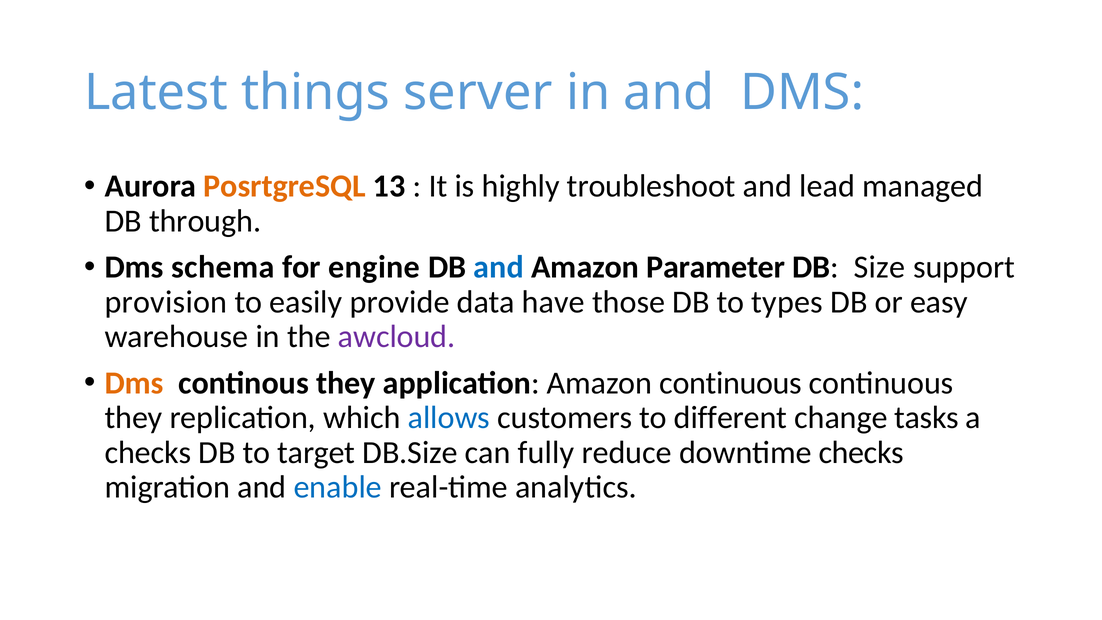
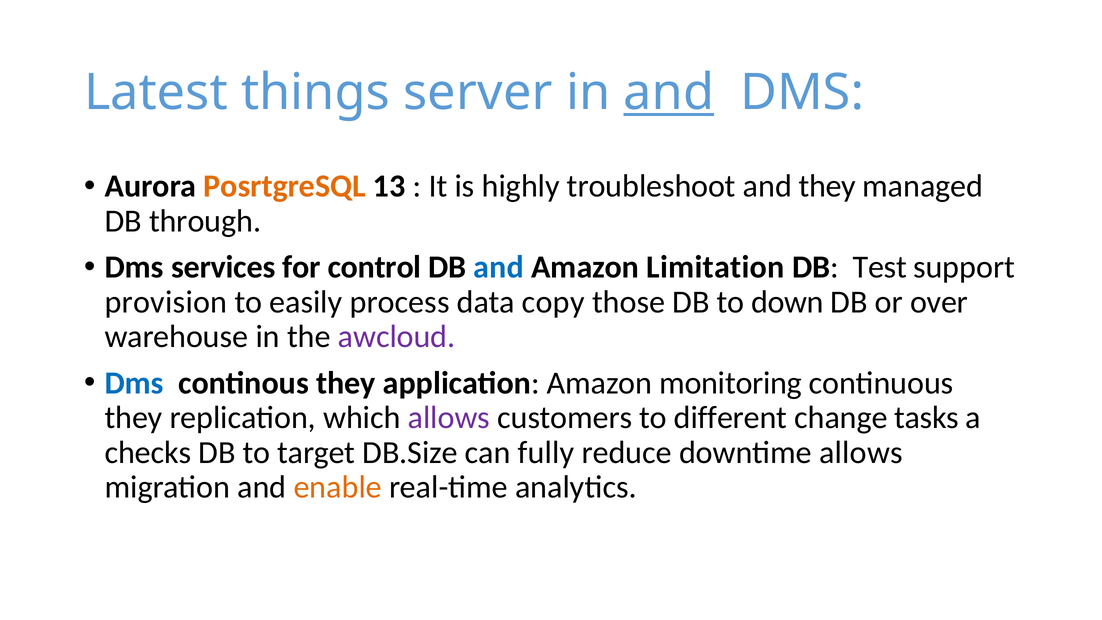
and at (669, 93) underline: none -> present
and lead: lead -> they
schema: schema -> services
engine: engine -> control
Parameter: Parameter -> Limitation
Size: Size -> Test
provide: provide -> process
have: have -> copy
types: types -> down
easy: easy -> over
Dms at (134, 383) colour: orange -> blue
Amazon continuous: continuous -> monitoring
allows at (449, 418) colour: blue -> purple
downtime checks: checks -> allows
enable colour: blue -> orange
